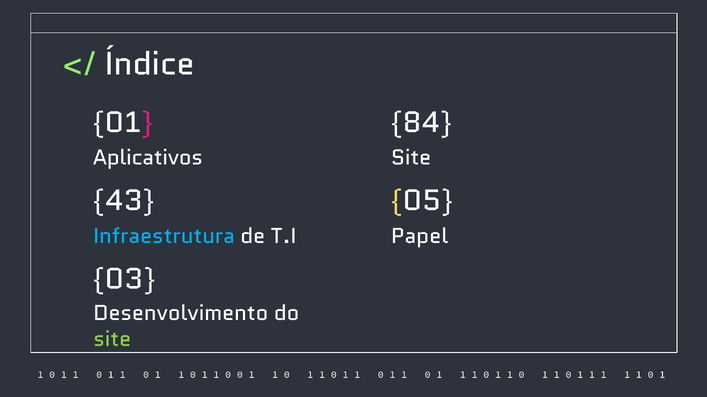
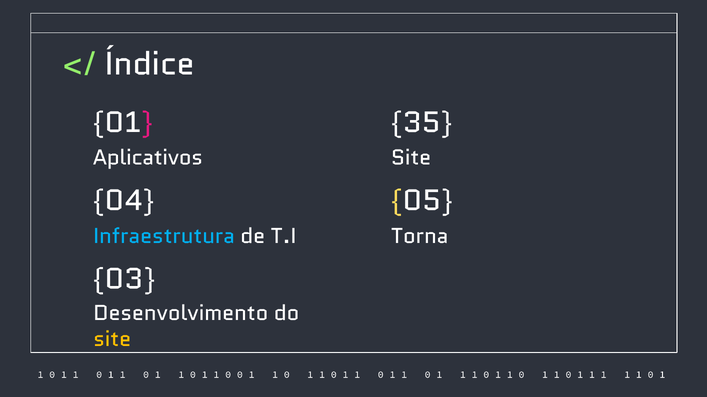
84: 84 -> 35
43: 43 -> 04
Papel: Papel -> Torna
site at (112, 340) colour: light green -> yellow
